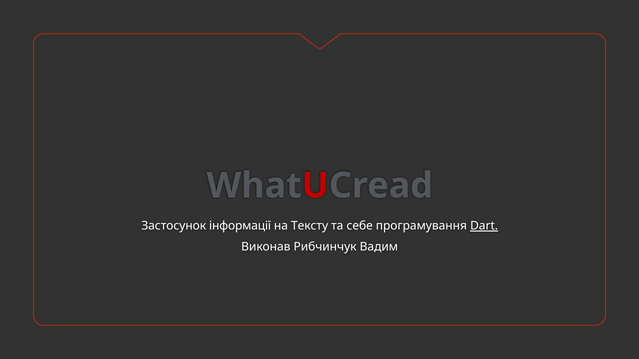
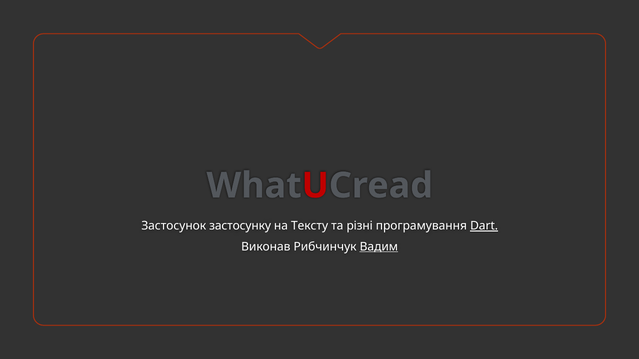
інформації: інформації -> застосунку
себе: себе -> різні
Вадим underline: none -> present
